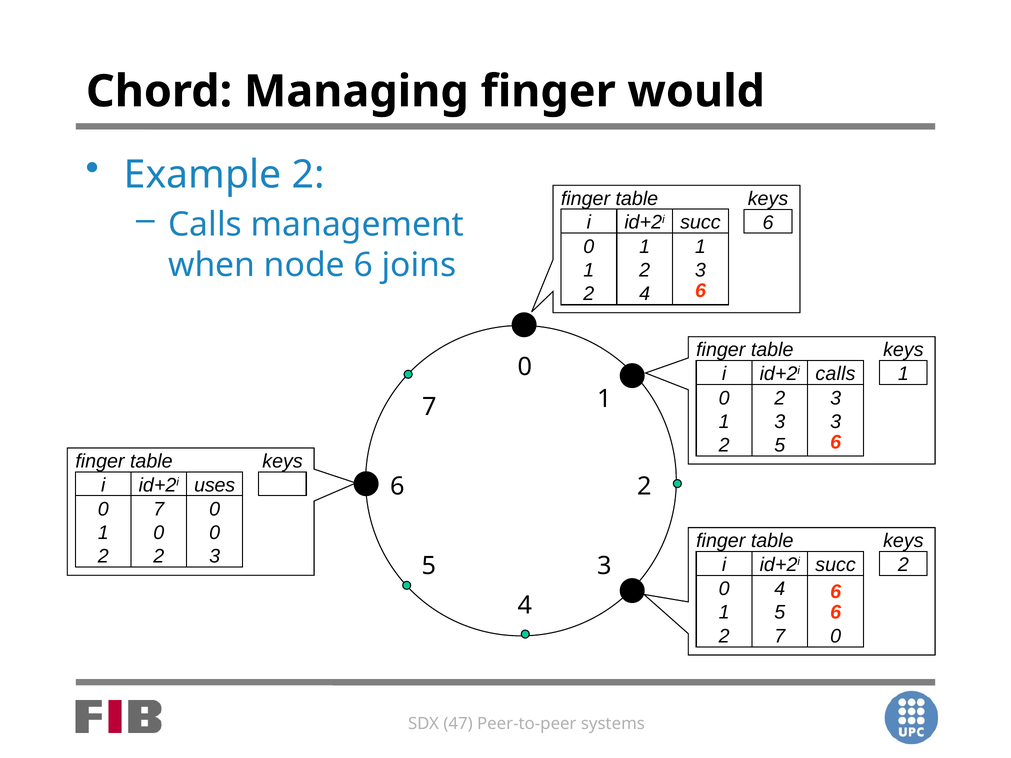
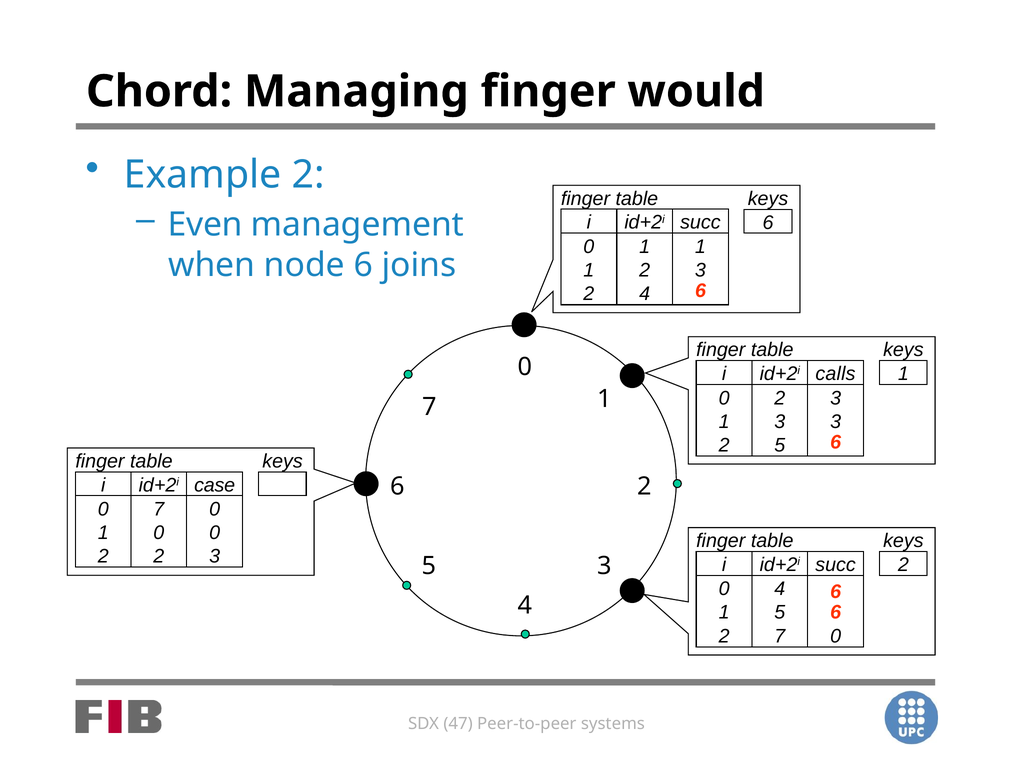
Calls at (205, 225): Calls -> Even
uses: uses -> case
